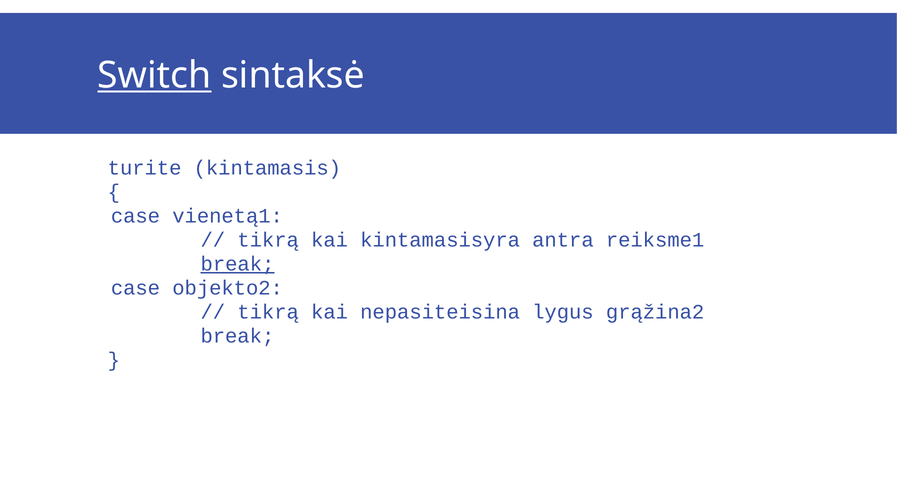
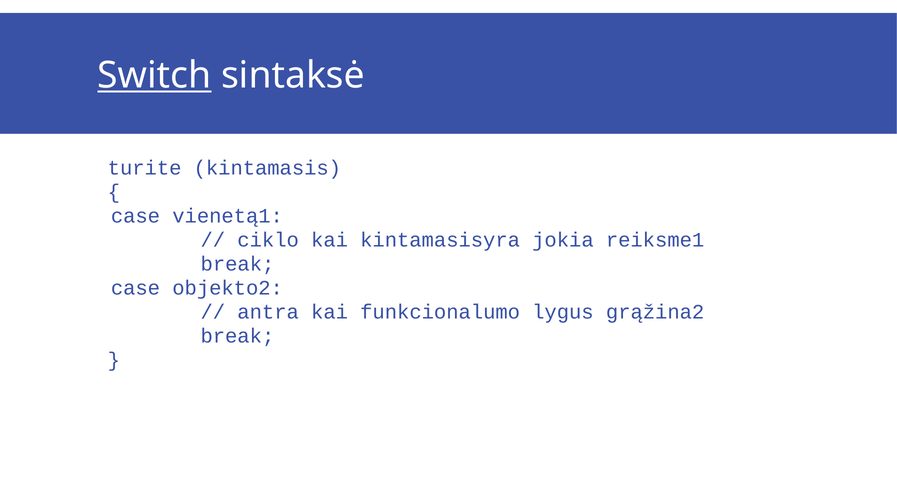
tikrą at (268, 240): tikrą -> ciklo
antra: antra -> jokia
break at (238, 264) underline: present -> none
tikrą at (268, 312): tikrą -> antra
nepasiteisina: nepasiteisina -> funkcionalumo
